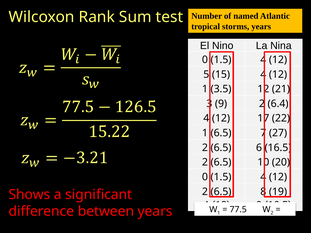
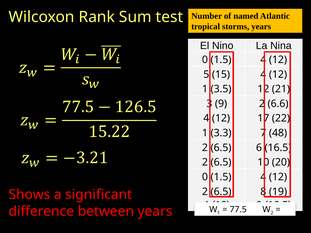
6.4: 6.4 -> 6.6
1 6.5: 6.5 -> 3.3
27: 27 -> 48
